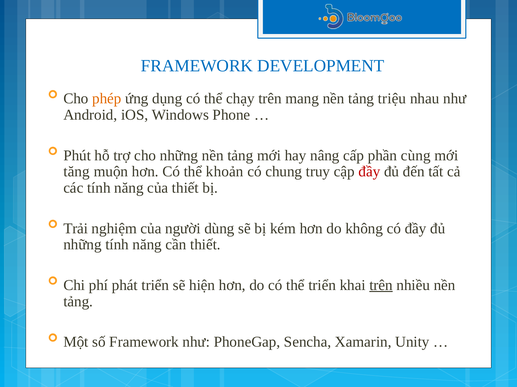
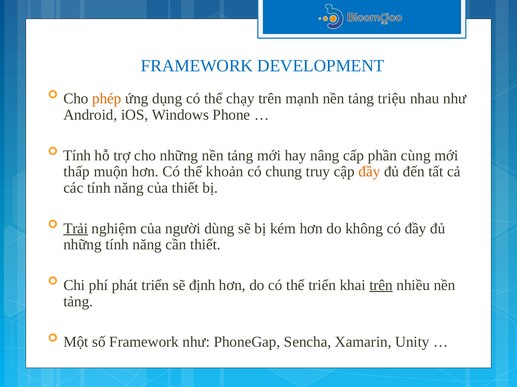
mang: mang -> mạnh
Phút at (77, 156): Phút -> Tính
tăng: tăng -> thấp
đầy at (369, 172) colour: red -> orange
Trải underline: none -> present
hiện: hiện -> định
